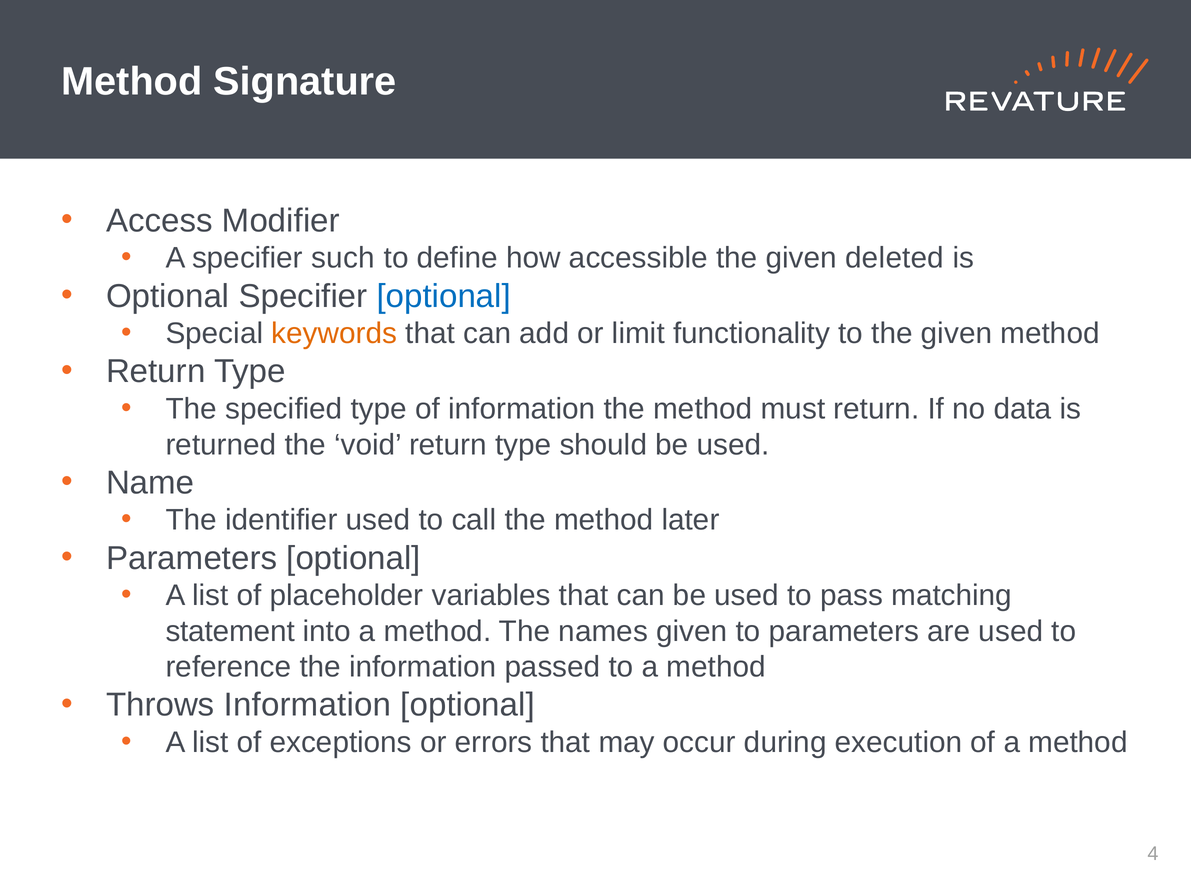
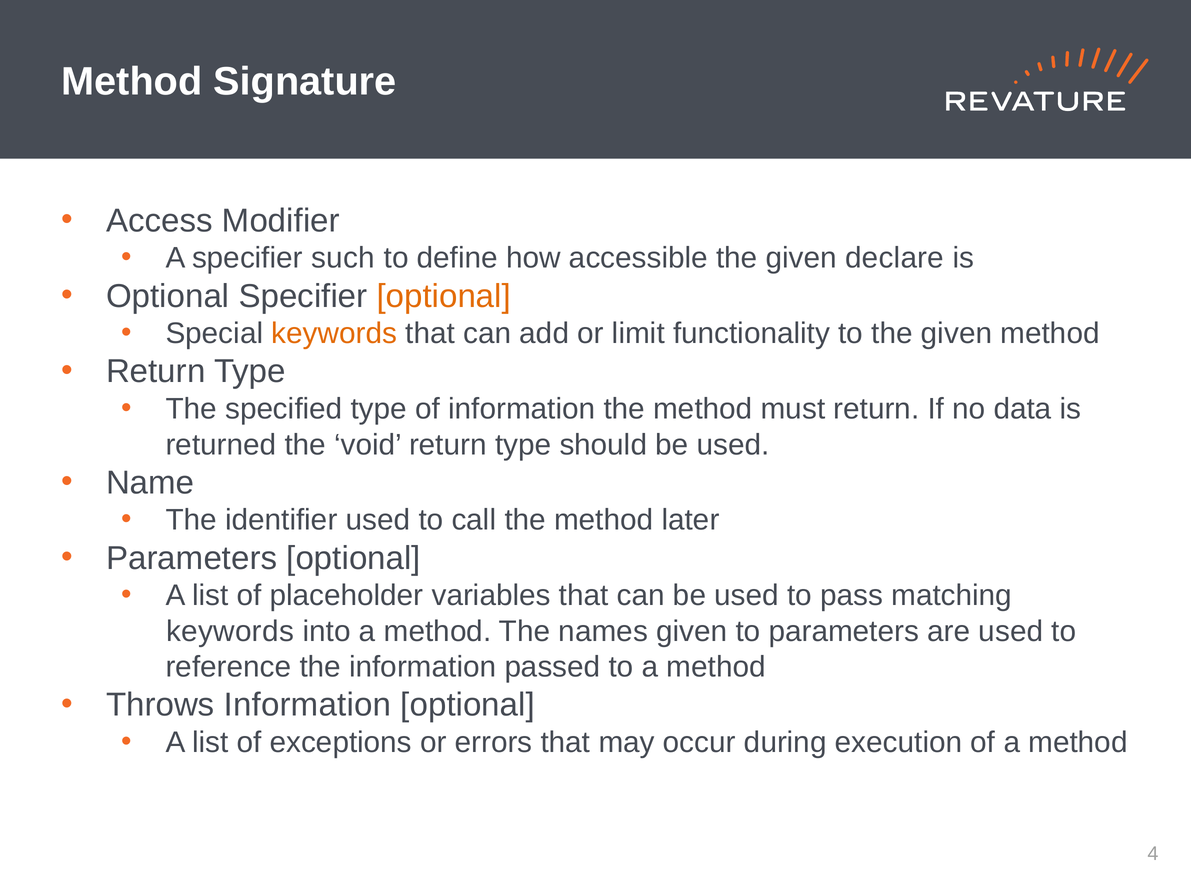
deleted: deleted -> declare
optional at (444, 296) colour: blue -> orange
statement at (230, 631): statement -> keywords
